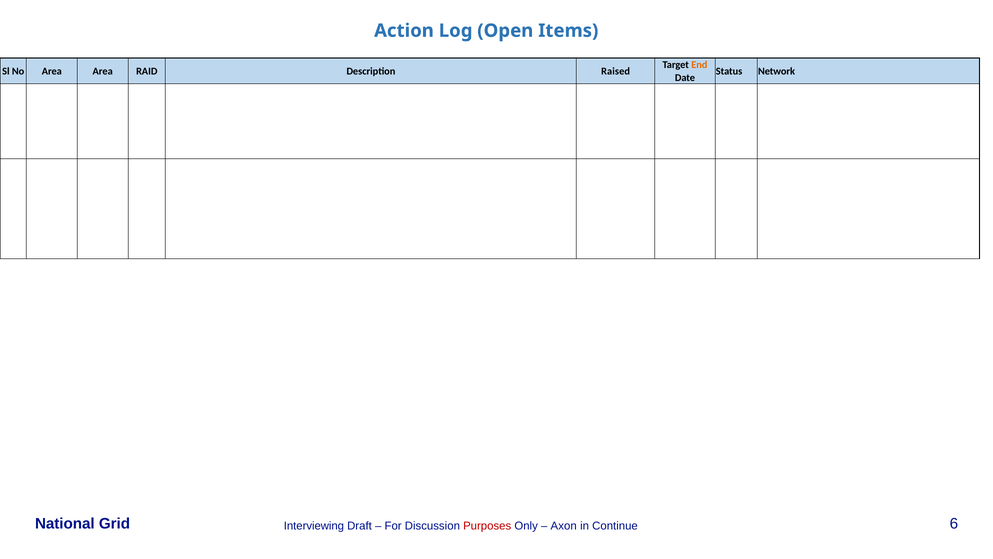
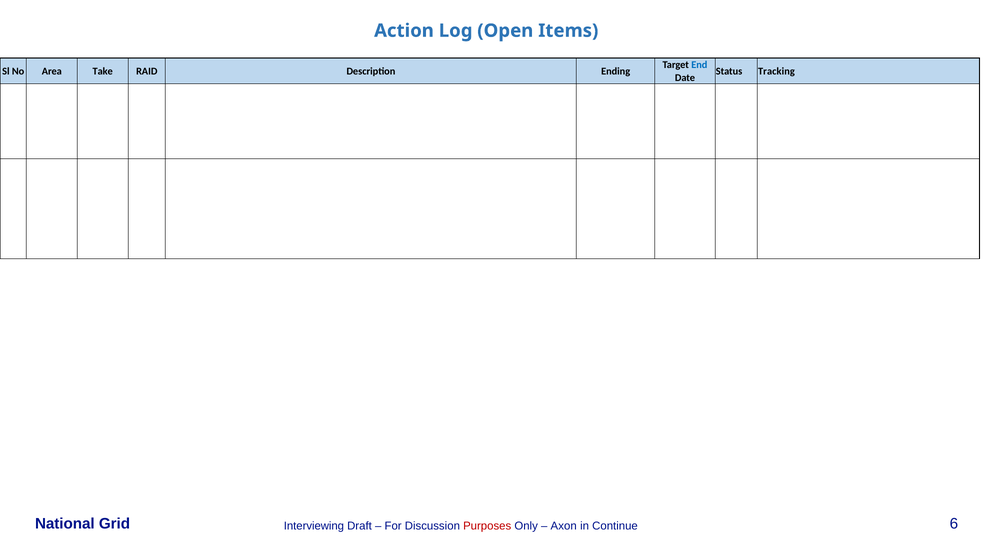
End colour: orange -> blue
Area Area: Area -> Take
Raised: Raised -> Ending
Network: Network -> Tracking
